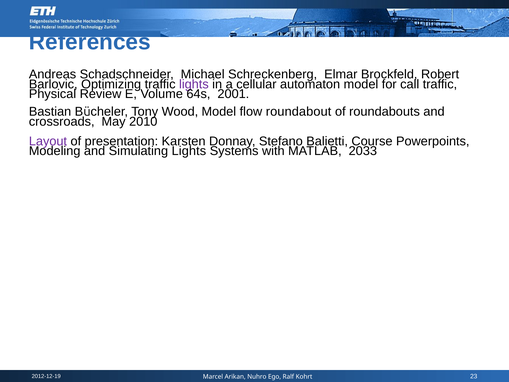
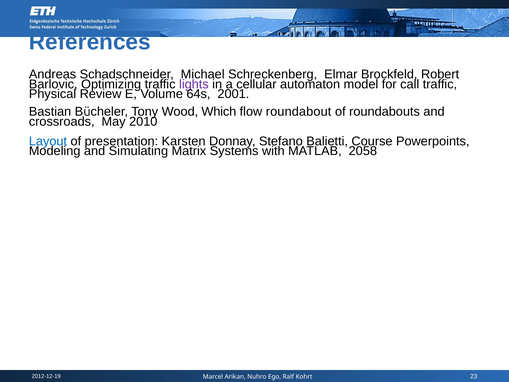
Wood Model: Model -> Which
Layout colour: purple -> blue
Simulating Lights: Lights -> Matrix
2033: 2033 -> 2058
